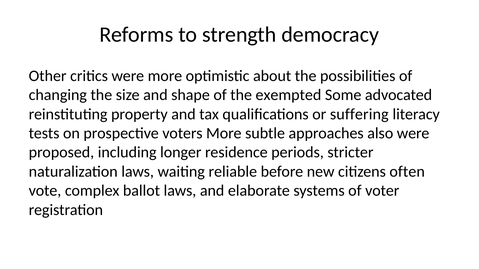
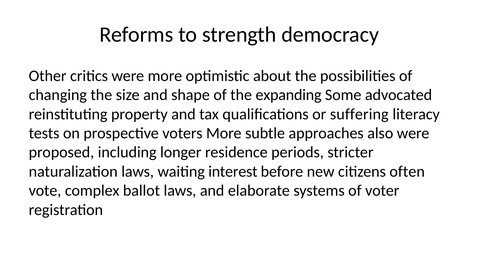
exempted: exempted -> expanding
reliable: reliable -> interest
